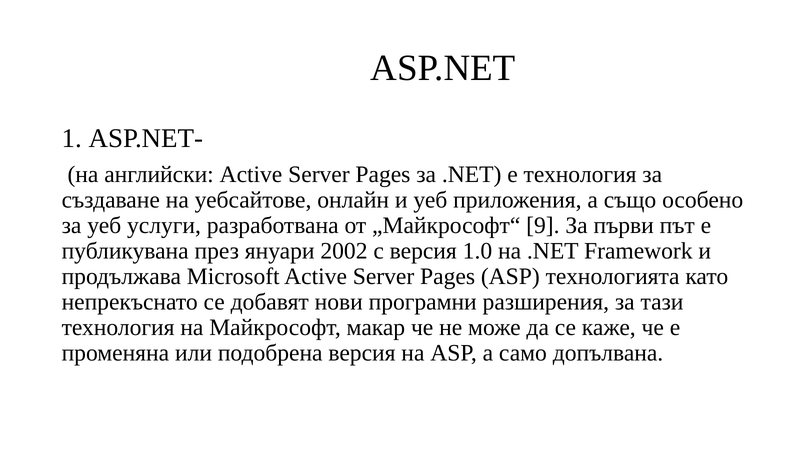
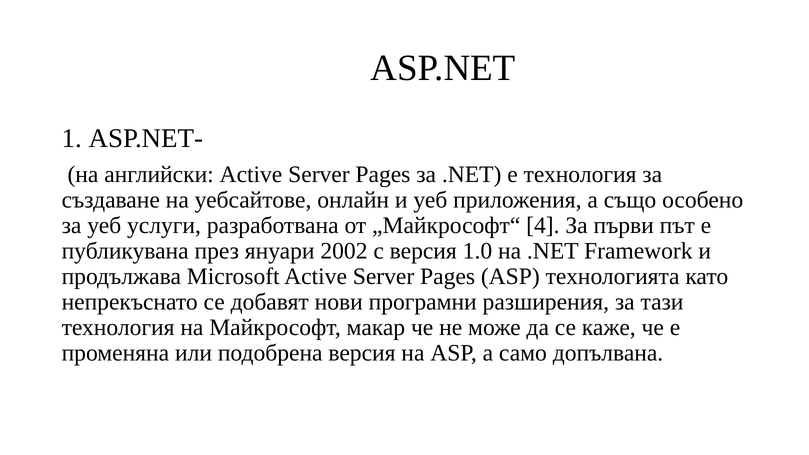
9: 9 -> 4
